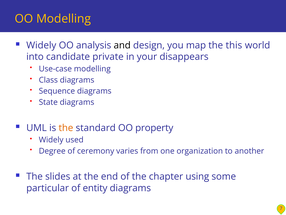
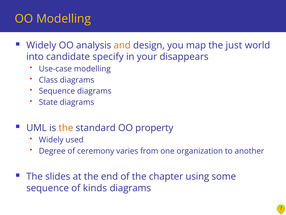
and colour: black -> orange
this: this -> just
private: private -> specify
particular at (48, 188): particular -> sequence
entity: entity -> kinds
